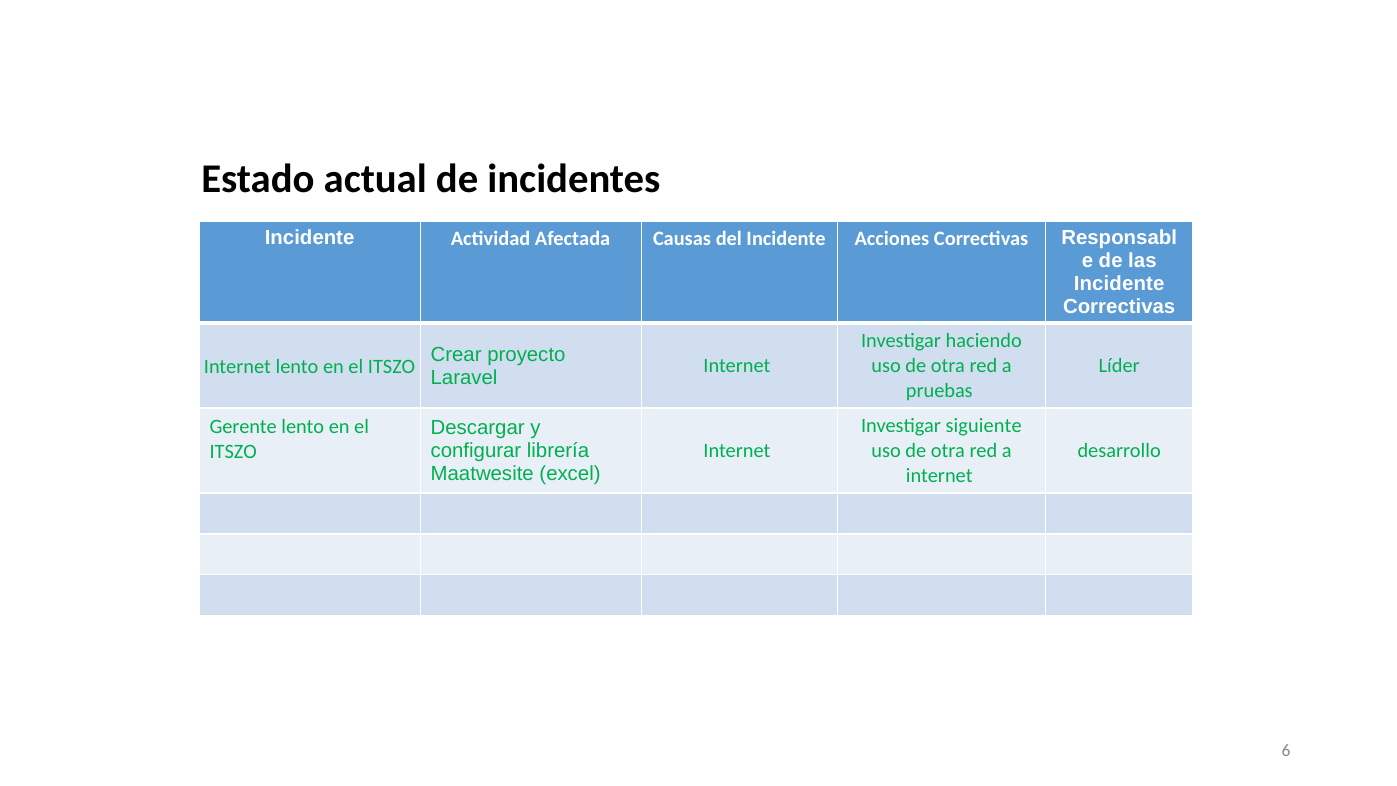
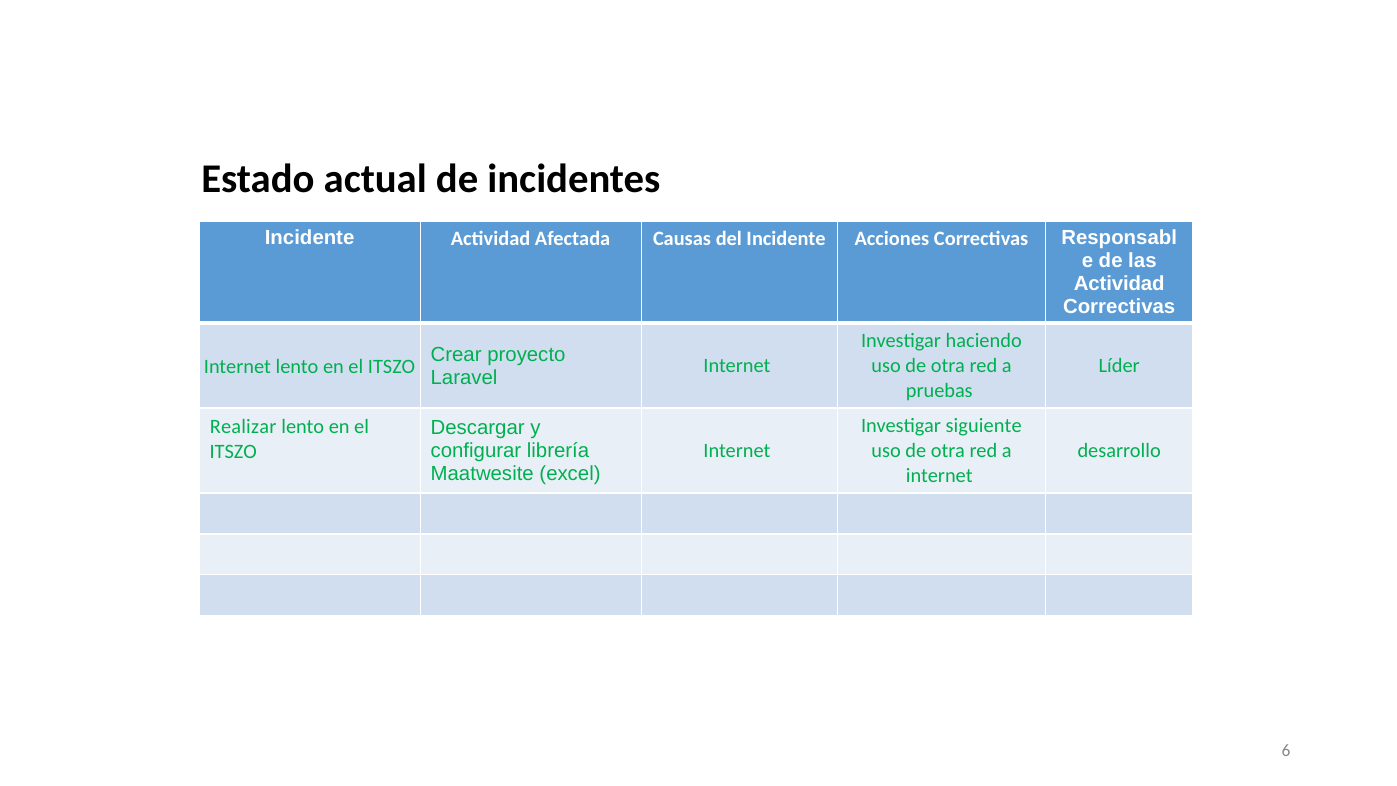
Incidente at (1119, 284): Incidente -> Actividad
Gerente: Gerente -> Realizar
